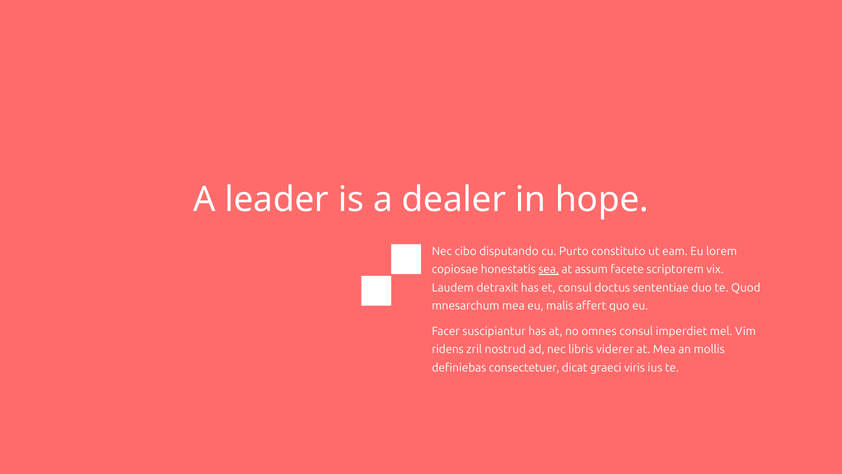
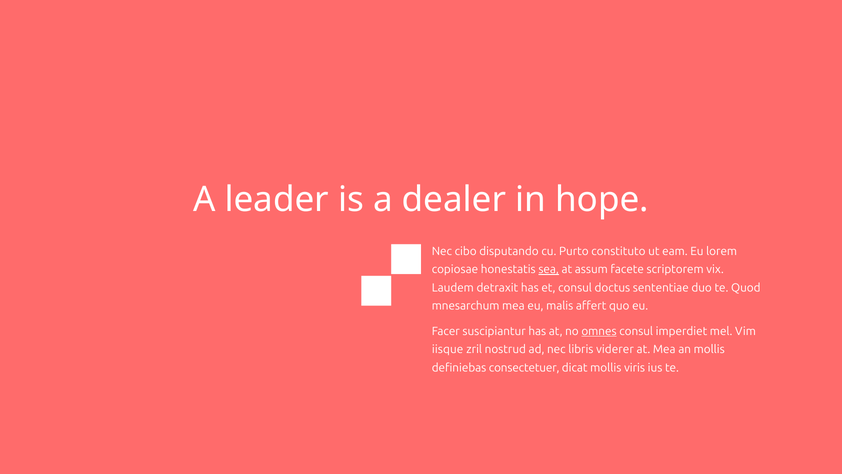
omnes underline: none -> present
ridens: ridens -> iisque
dicat graeci: graeci -> mollis
